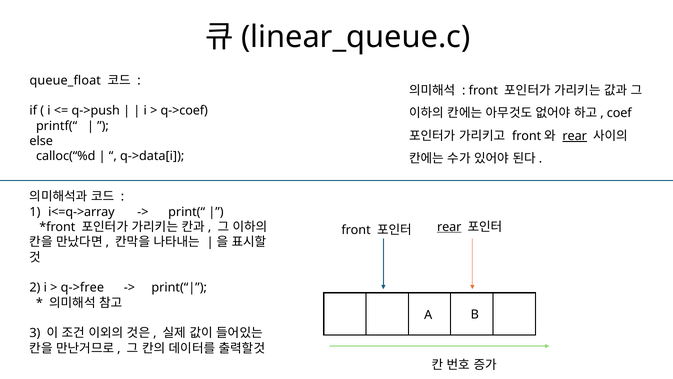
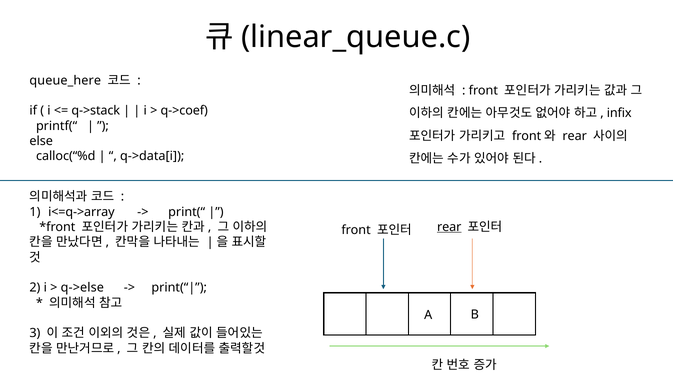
queue_float: queue_float -> queue_here
q->push: q->push -> q->stack
coef: coef -> infix
rear at (575, 136) underline: present -> none
q->free: q->free -> q->else
